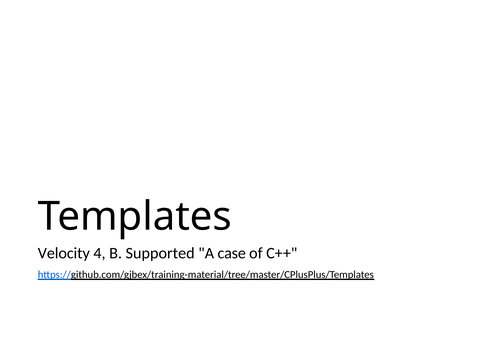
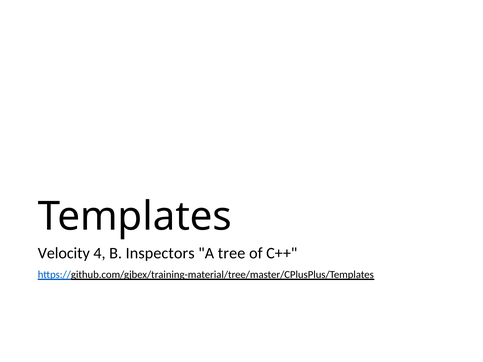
Supported: Supported -> Inspectors
case: case -> tree
